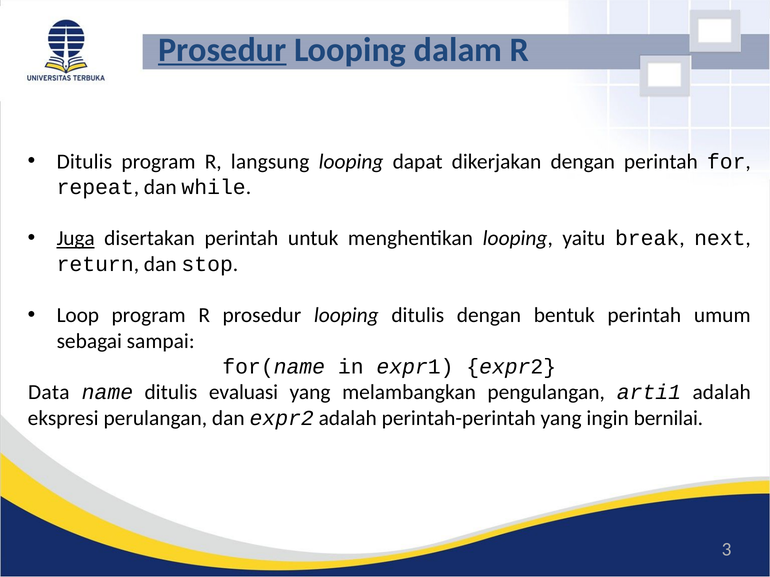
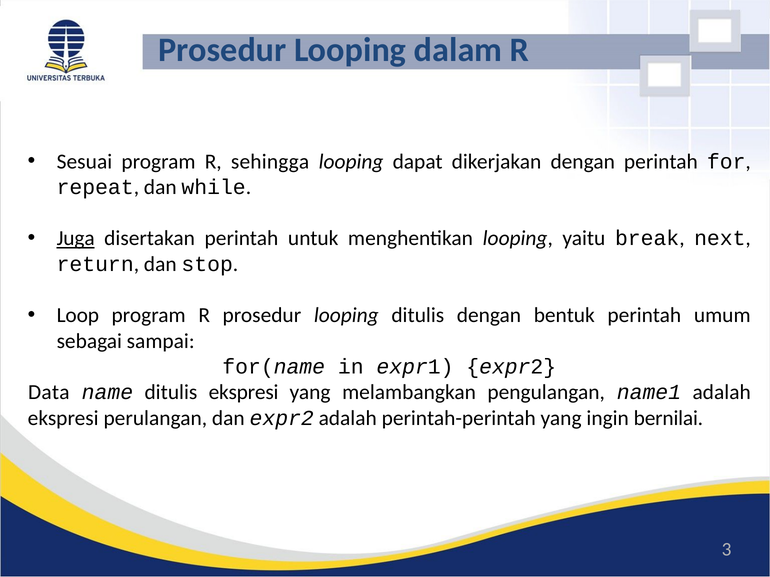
Prosedur at (222, 50) underline: present -> none
Ditulis at (84, 162): Ditulis -> Sesuai
langsung: langsung -> sehingga
ditulis evaluasi: evaluasi -> ekspresi
arti1: arti1 -> name1
